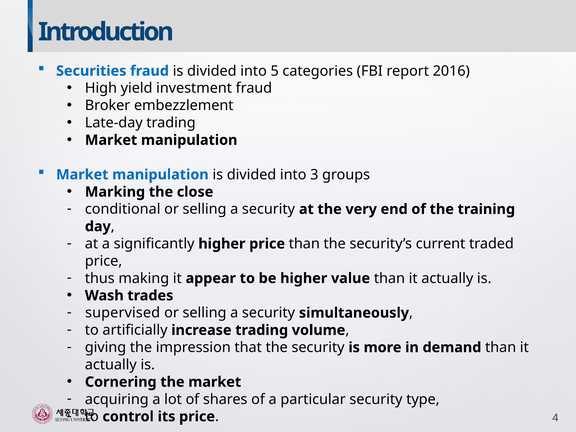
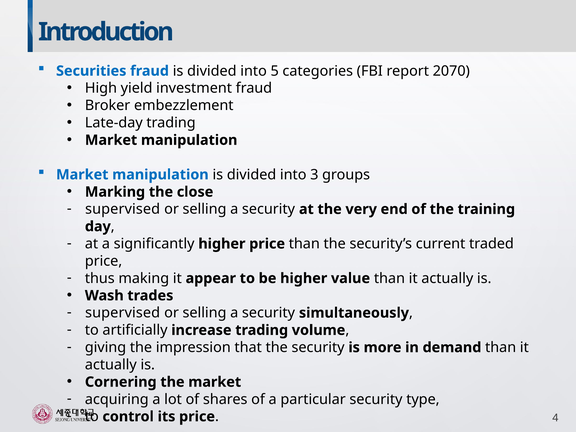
2016: 2016 -> 2070
conditional at (123, 209): conditional -> supervised
